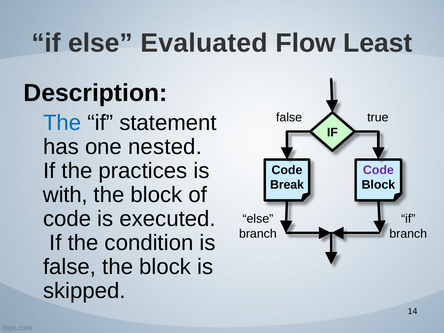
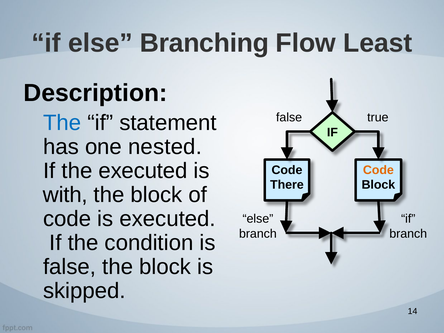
Evaluated: Evaluated -> Branching
the practices: practices -> executed
Code at (378, 170) colour: purple -> orange
Break: Break -> There
